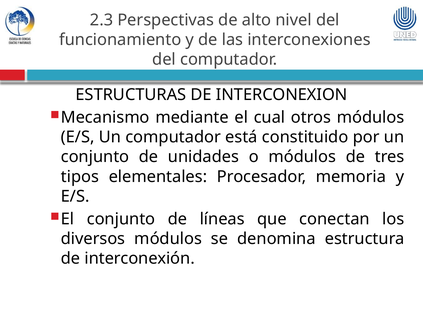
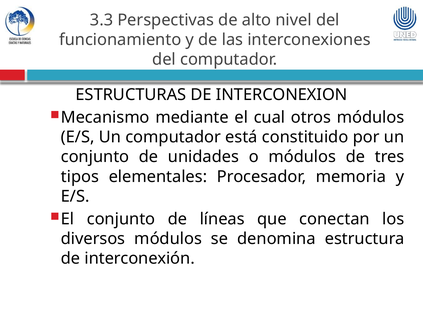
2.3: 2.3 -> 3.3
